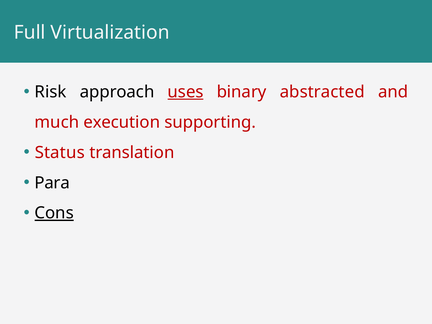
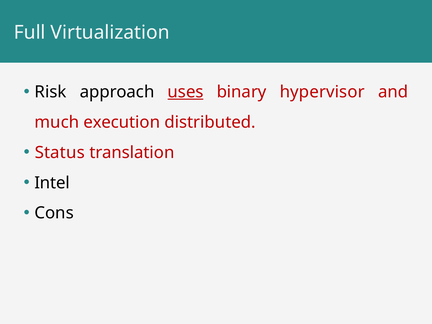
abstracted: abstracted -> hypervisor
supporting: supporting -> distributed
Para: Para -> Intel
Cons underline: present -> none
